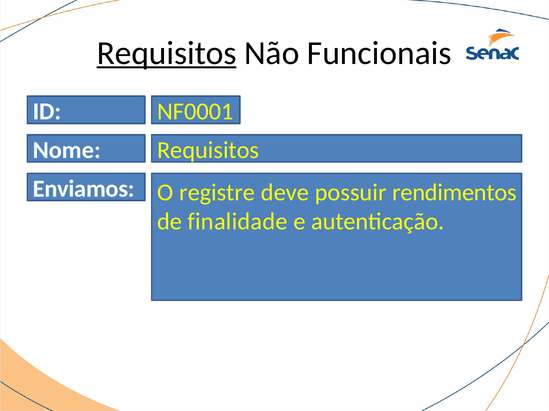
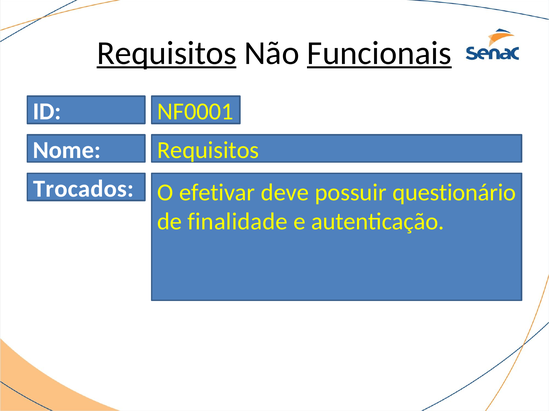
Funcionais underline: none -> present
Enviamos: Enviamos -> Trocados
registre: registre -> efetivar
rendimentos: rendimentos -> questionário
